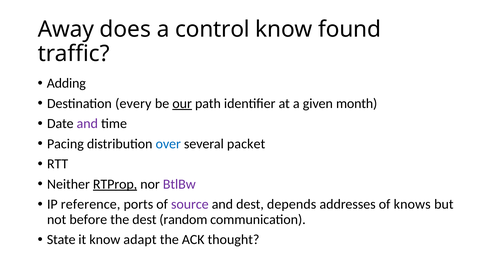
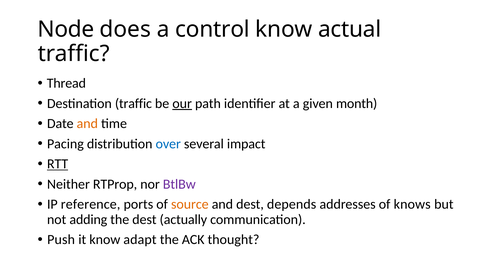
Away: Away -> Node
found: found -> actual
Adding: Adding -> Thread
Destination every: every -> traffic
and at (87, 124) colour: purple -> orange
packet: packet -> impact
RTT underline: none -> present
RTProp underline: present -> none
source colour: purple -> orange
before: before -> adding
random: random -> actually
State: State -> Push
